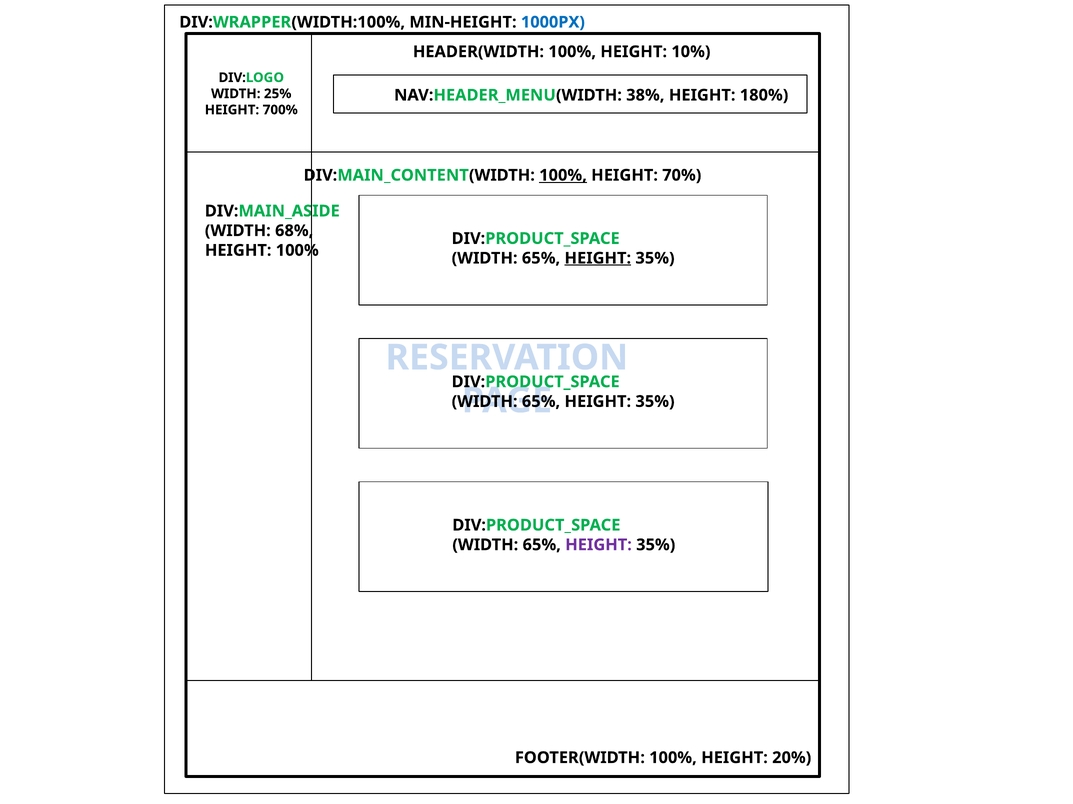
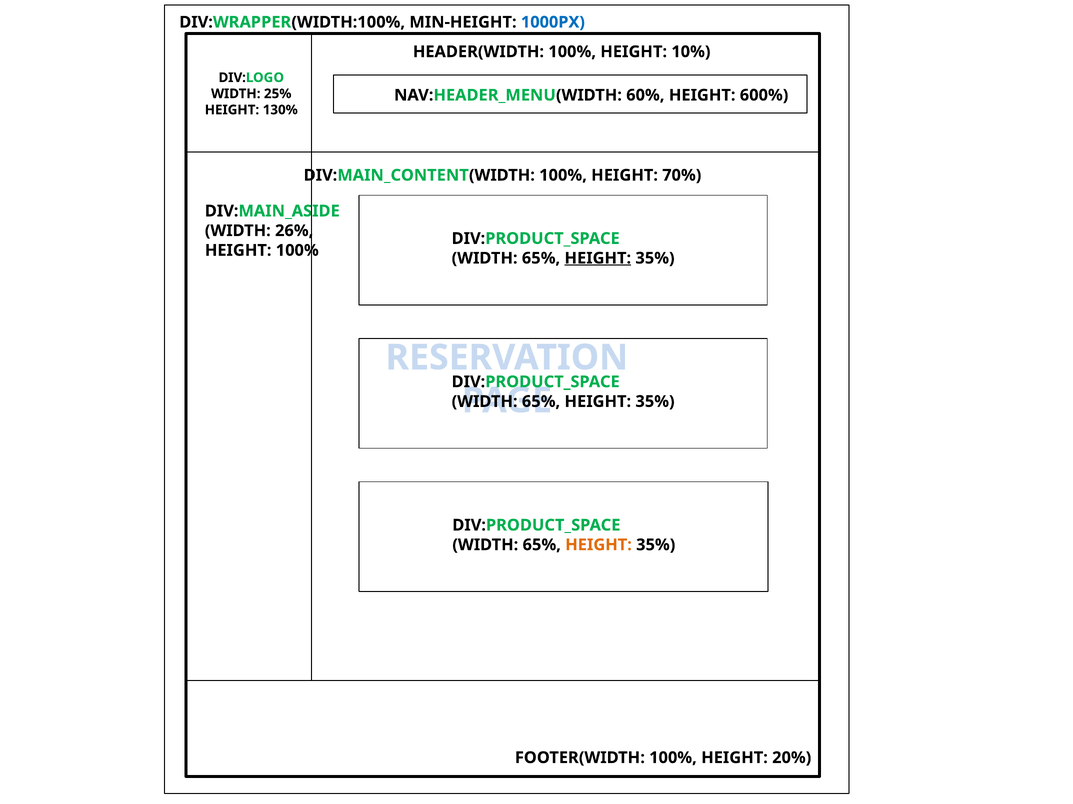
38%: 38% -> 60%
180%: 180% -> 600%
700%: 700% -> 130%
100% at (563, 175) underline: present -> none
68%: 68% -> 26%
HEIGHT at (599, 545) colour: purple -> orange
